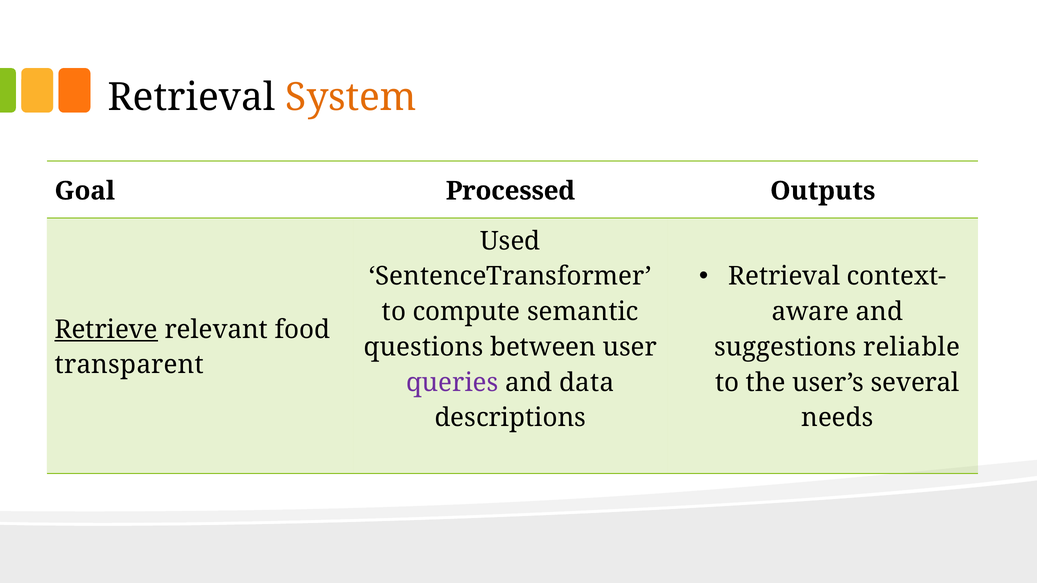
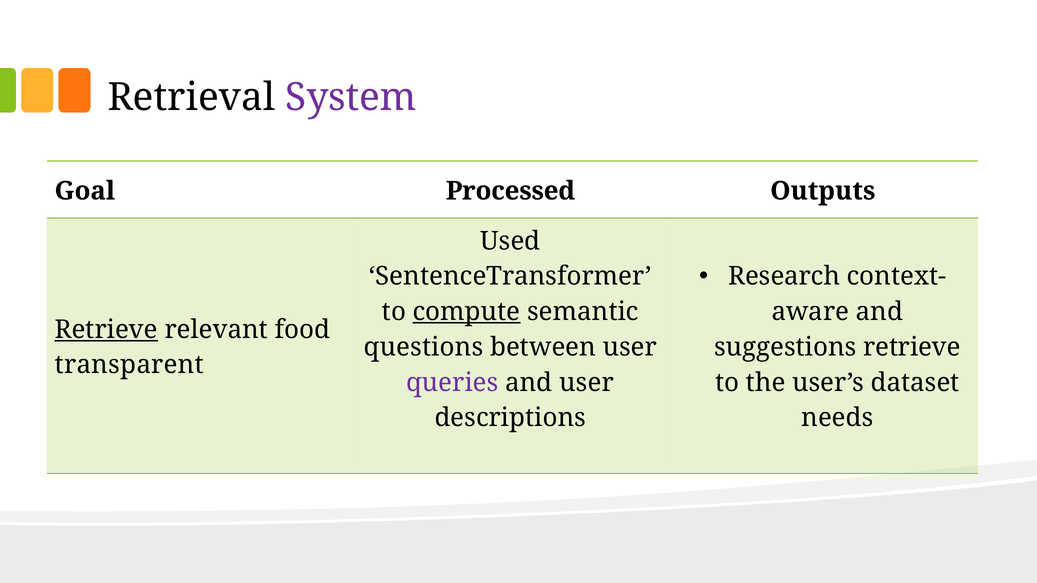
System colour: orange -> purple
Retrieval at (784, 277): Retrieval -> Research
compute underline: none -> present
suggestions reliable: reliable -> retrieve
and data: data -> user
several: several -> dataset
